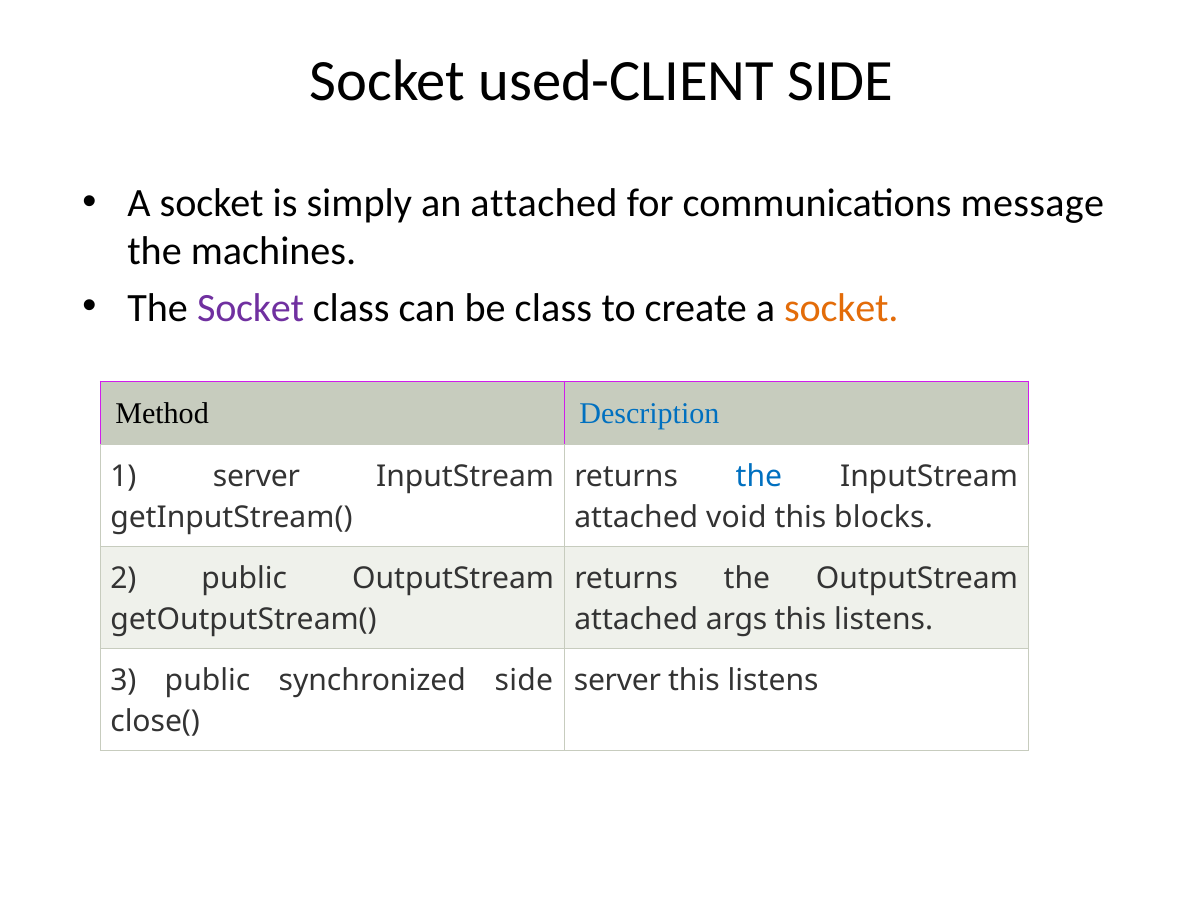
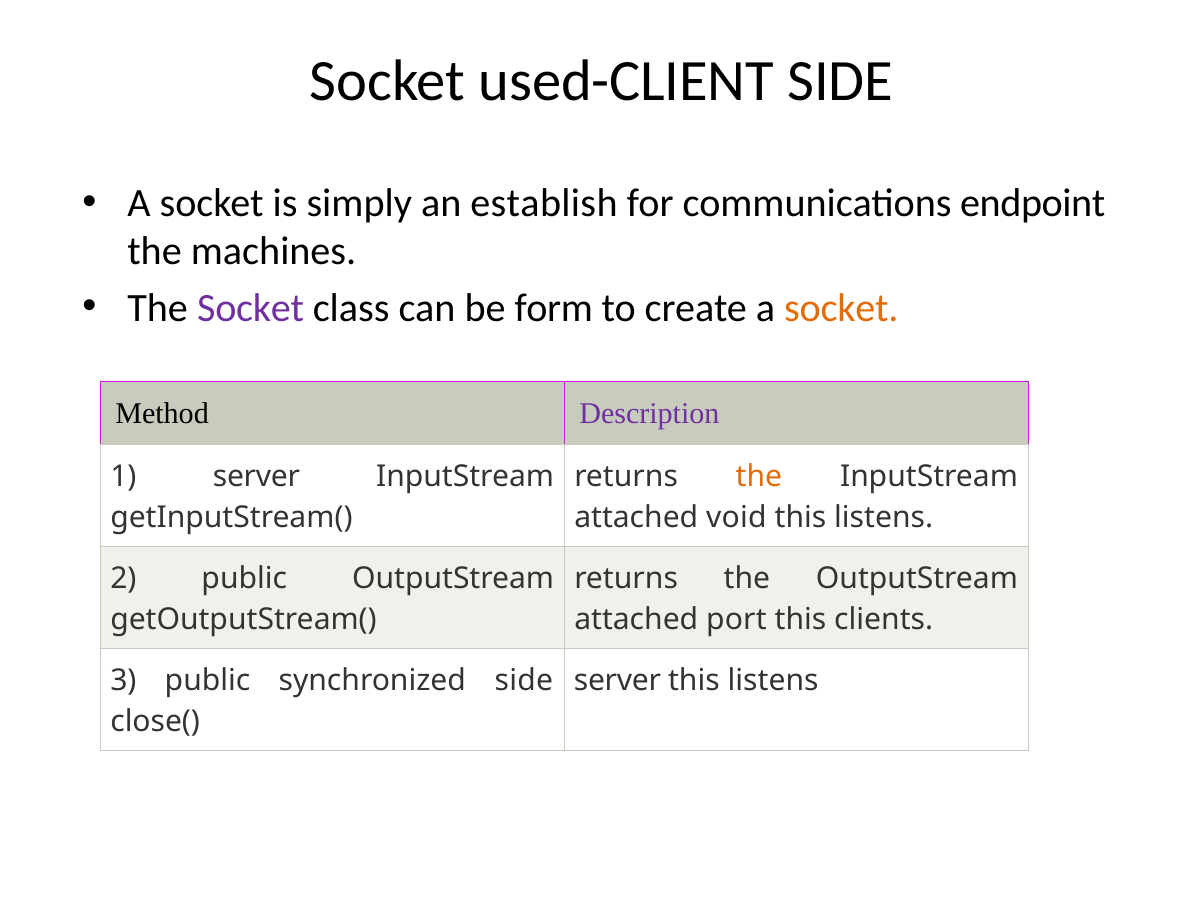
an attached: attached -> establish
message: message -> endpoint
be class: class -> form
Description colour: blue -> purple
the at (759, 477) colour: blue -> orange
blocks at (884, 518): blocks -> listens
args: args -> port
listens at (884, 620): listens -> clients
